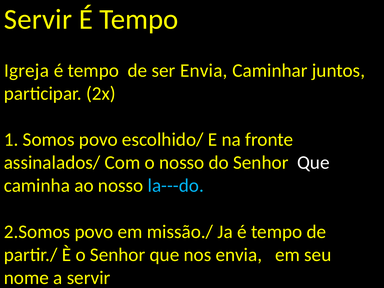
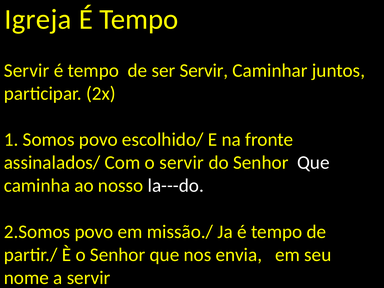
Servir at (38, 19): Servir -> Igreja
Igreja at (27, 70): Igreja -> Servir
ser Envia: Envia -> Servir
o nosso: nosso -> servir
la---do colour: light blue -> white
